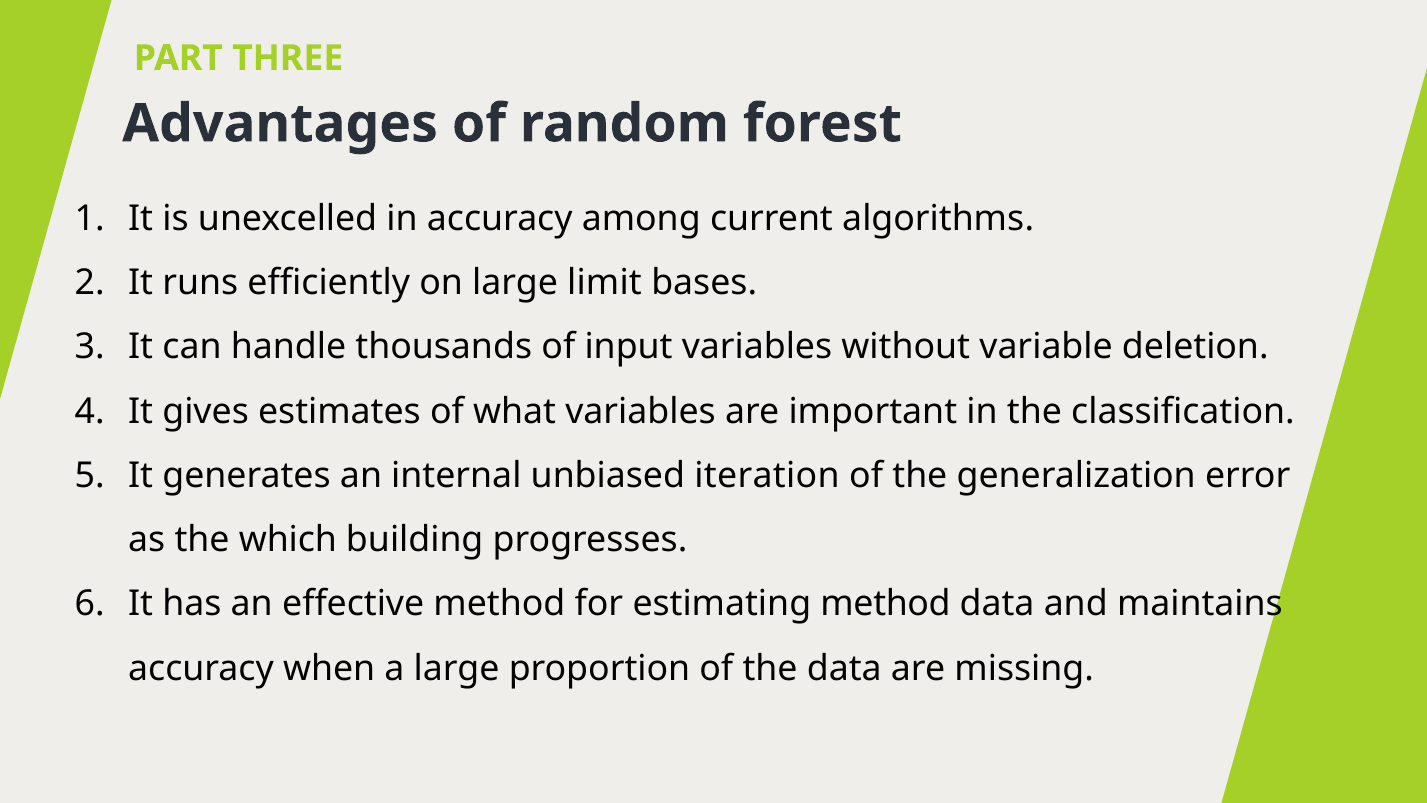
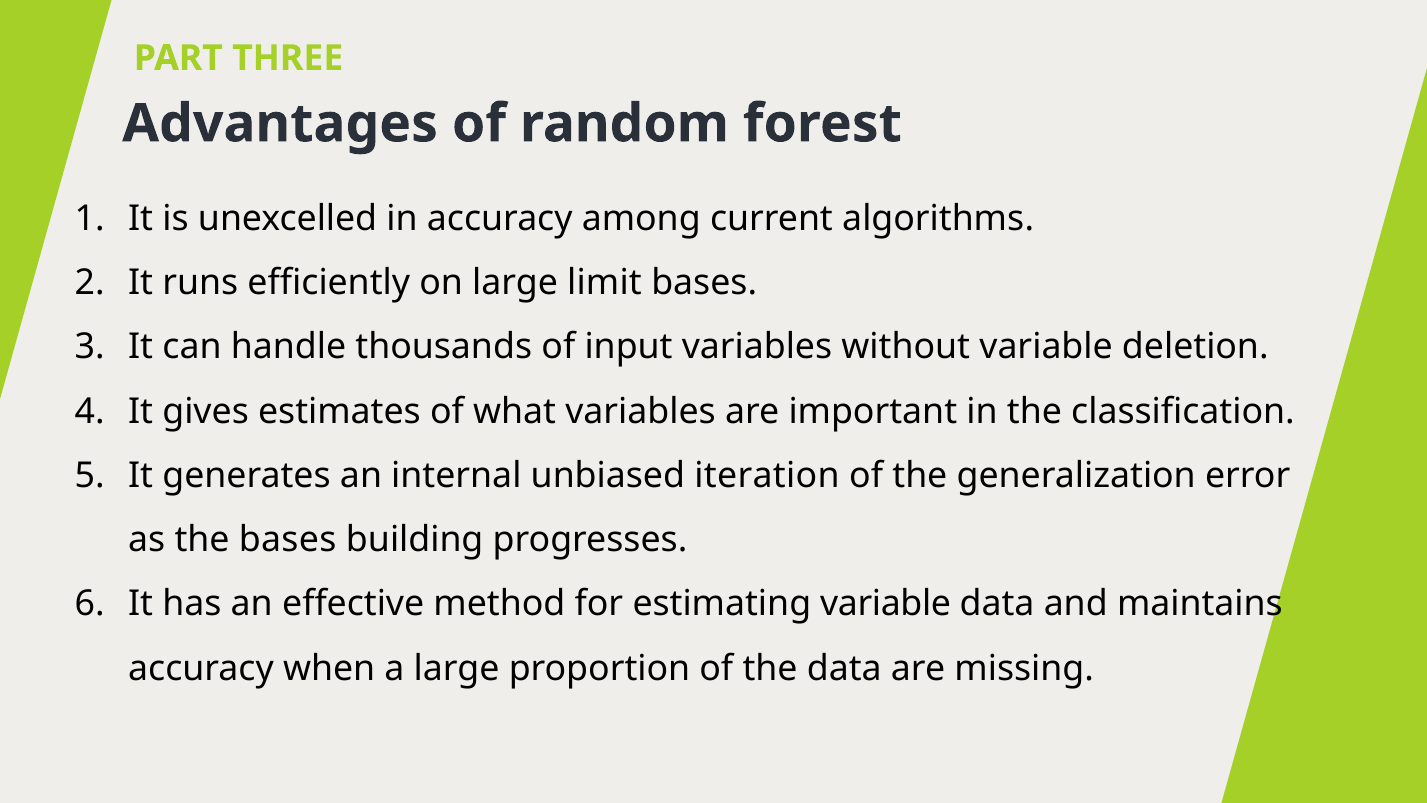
the which: which -> bases
estimating method: method -> variable
